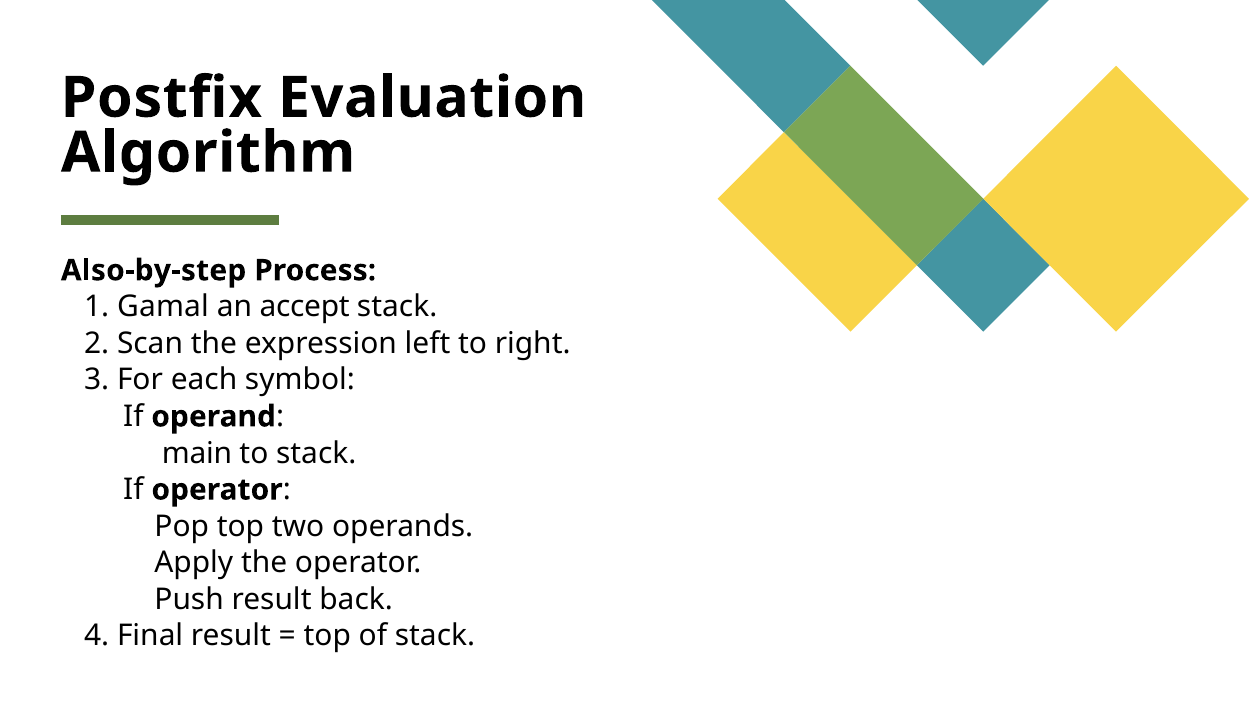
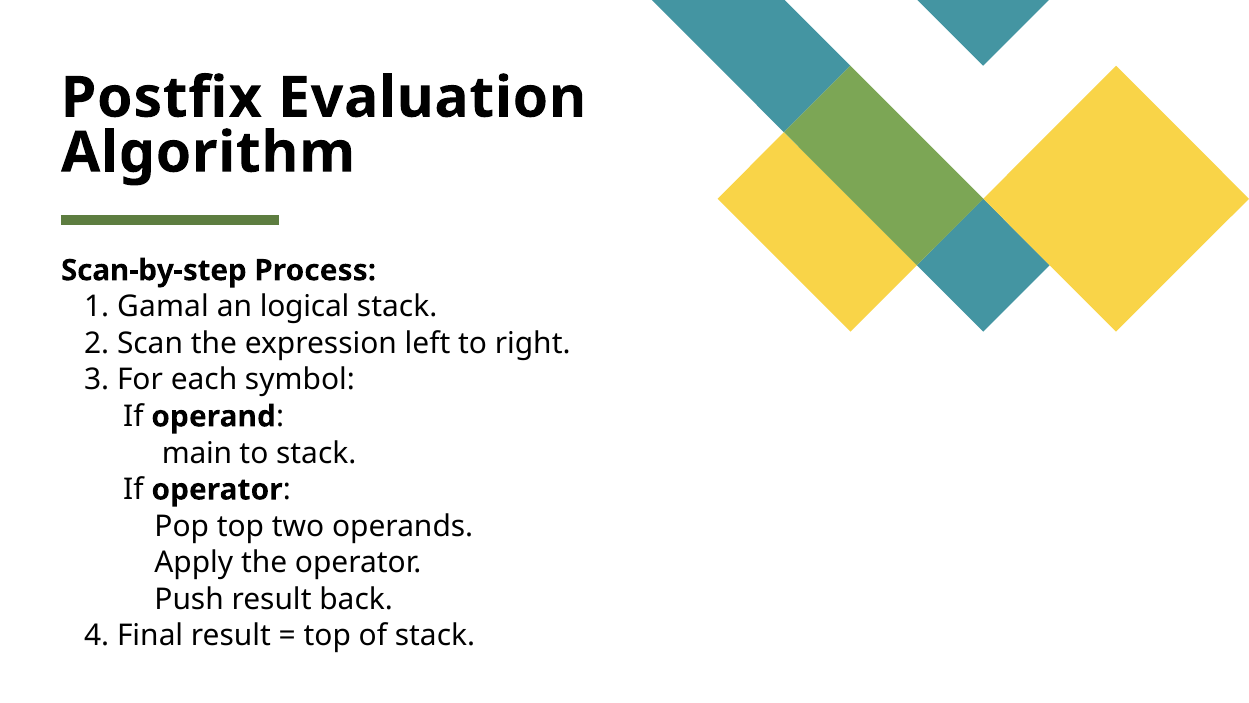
Also-by-step: Also-by-step -> Scan-by-step
accept: accept -> logical
